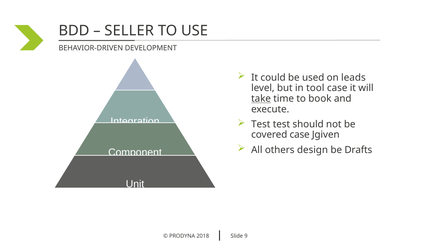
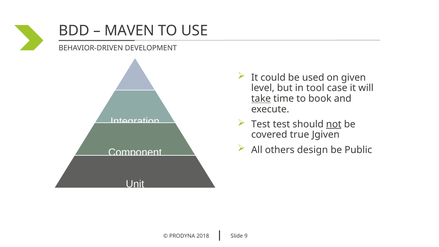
SELLER: SELLER -> MAVEN
leads: leads -> given
not underline: none -> present
covered case: case -> true
Drafts: Drafts -> Public
